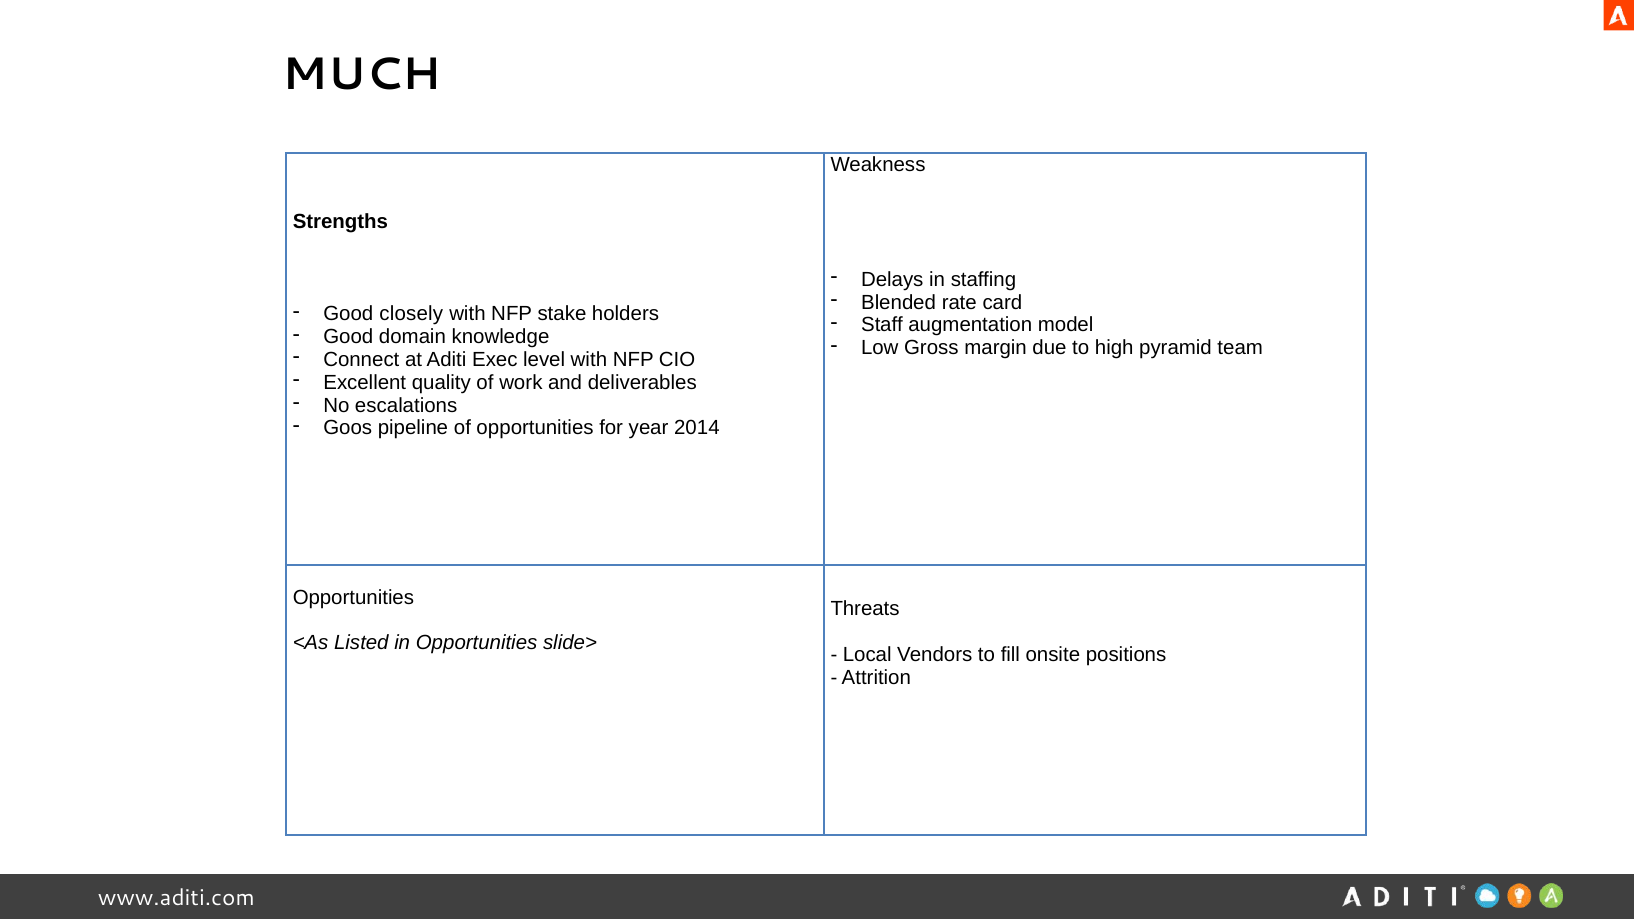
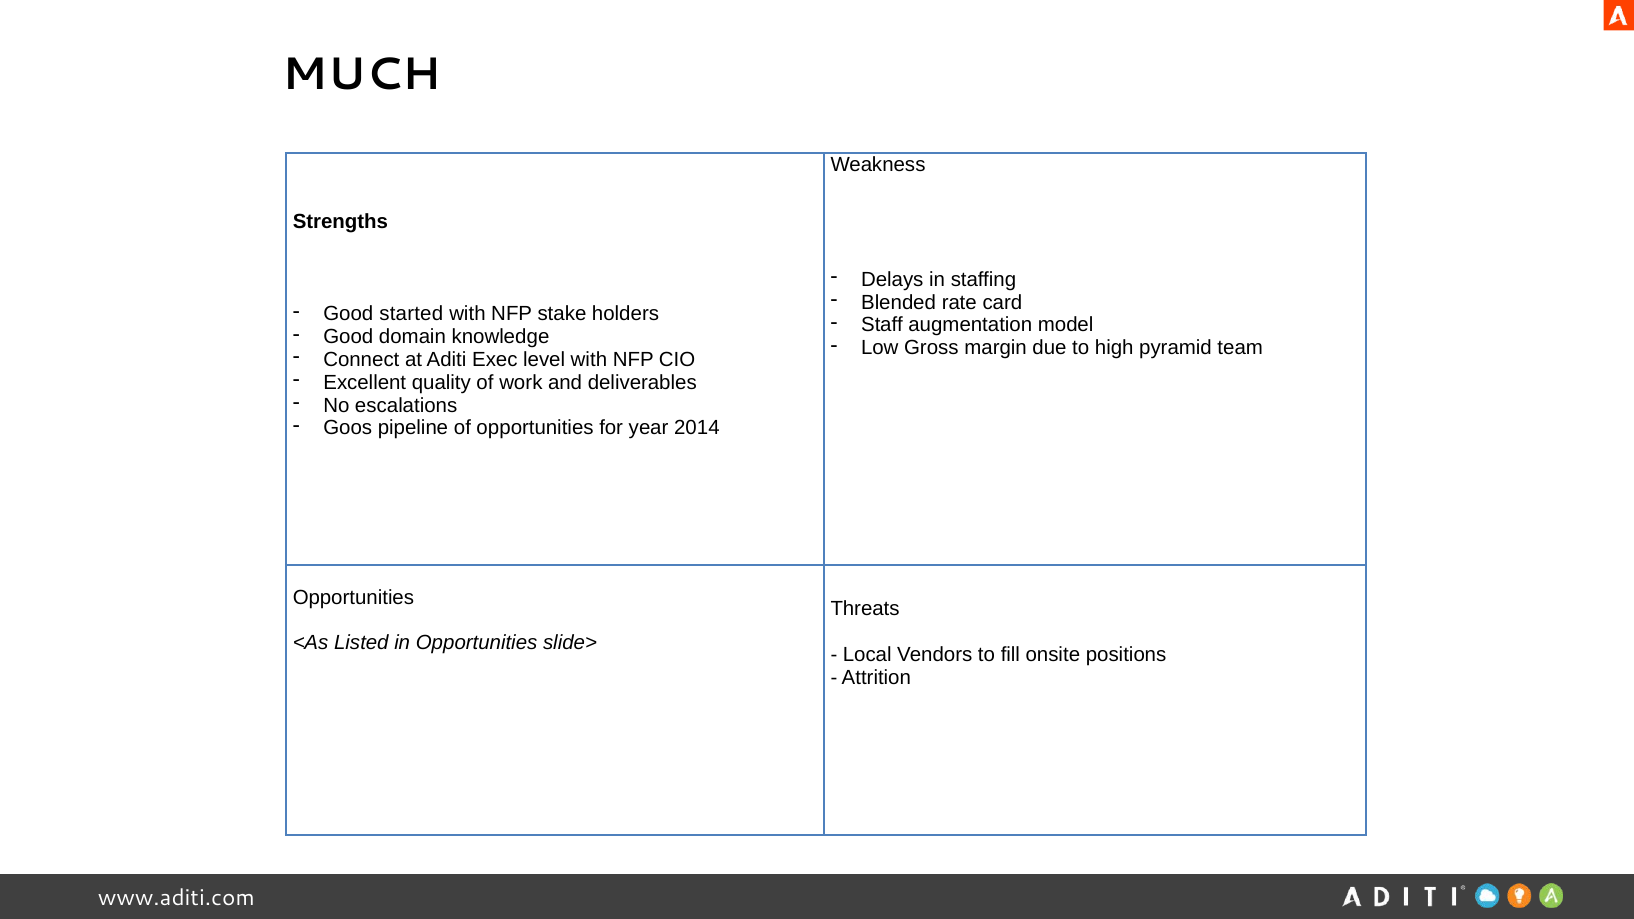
closely: closely -> started
